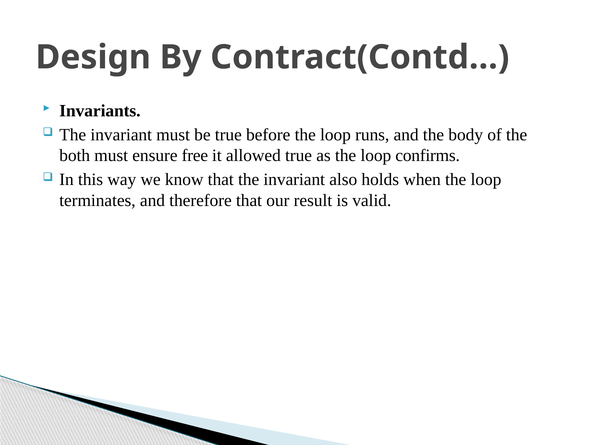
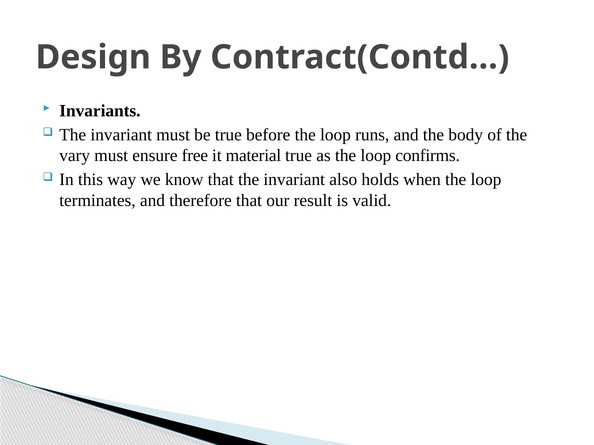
both: both -> vary
allowed: allowed -> material
